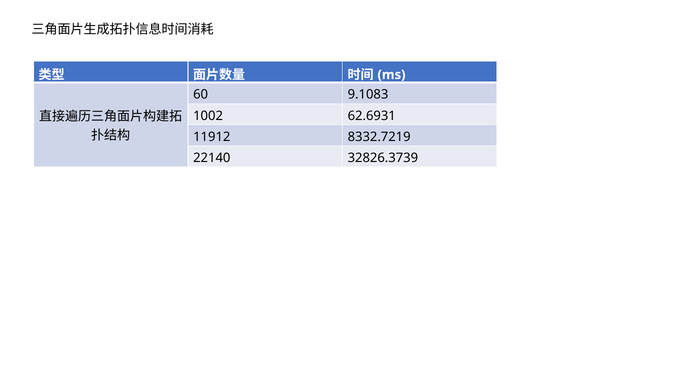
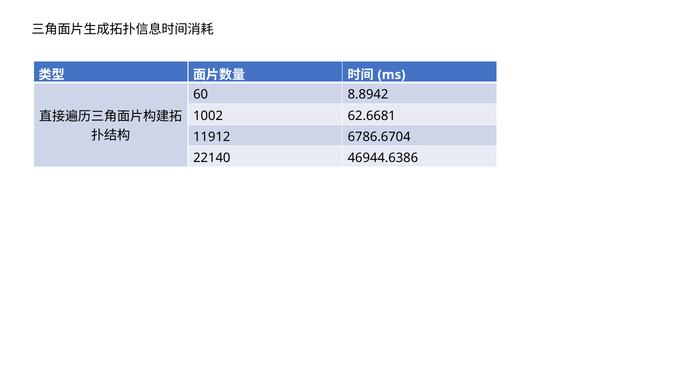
9.1083: 9.1083 -> 8.8942
62.6931: 62.6931 -> 62.6681
8332.7219: 8332.7219 -> 6786.6704
32826.3739: 32826.3739 -> 46944.6386
